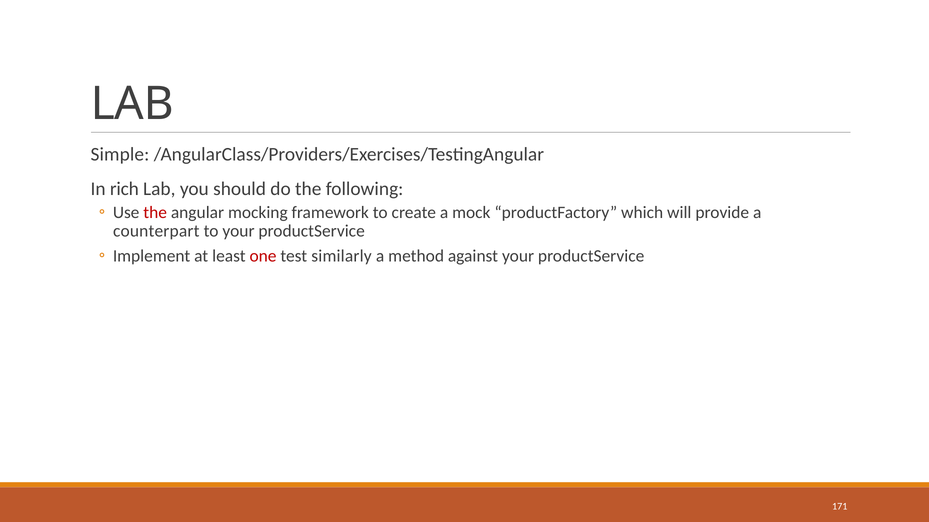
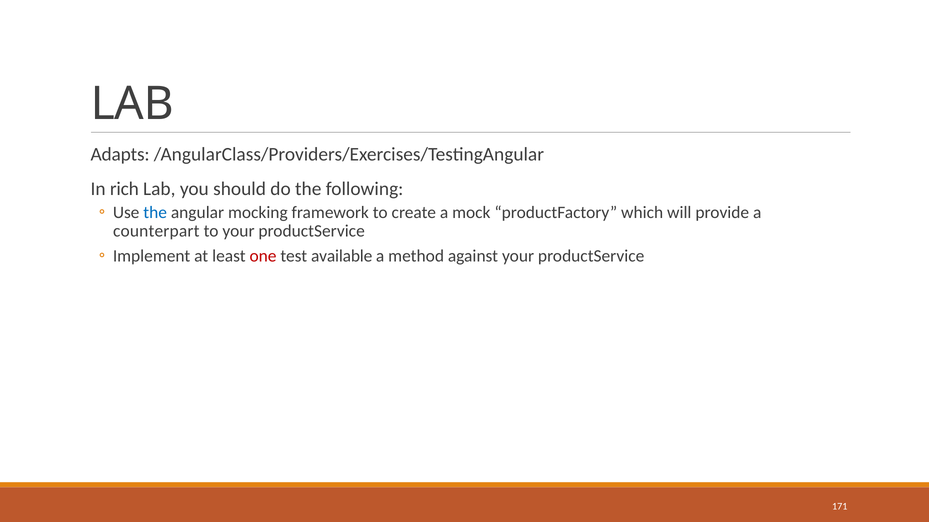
Simple: Simple -> Adapts
the at (155, 213) colour: red -> blue
similarly: similarly -> available
